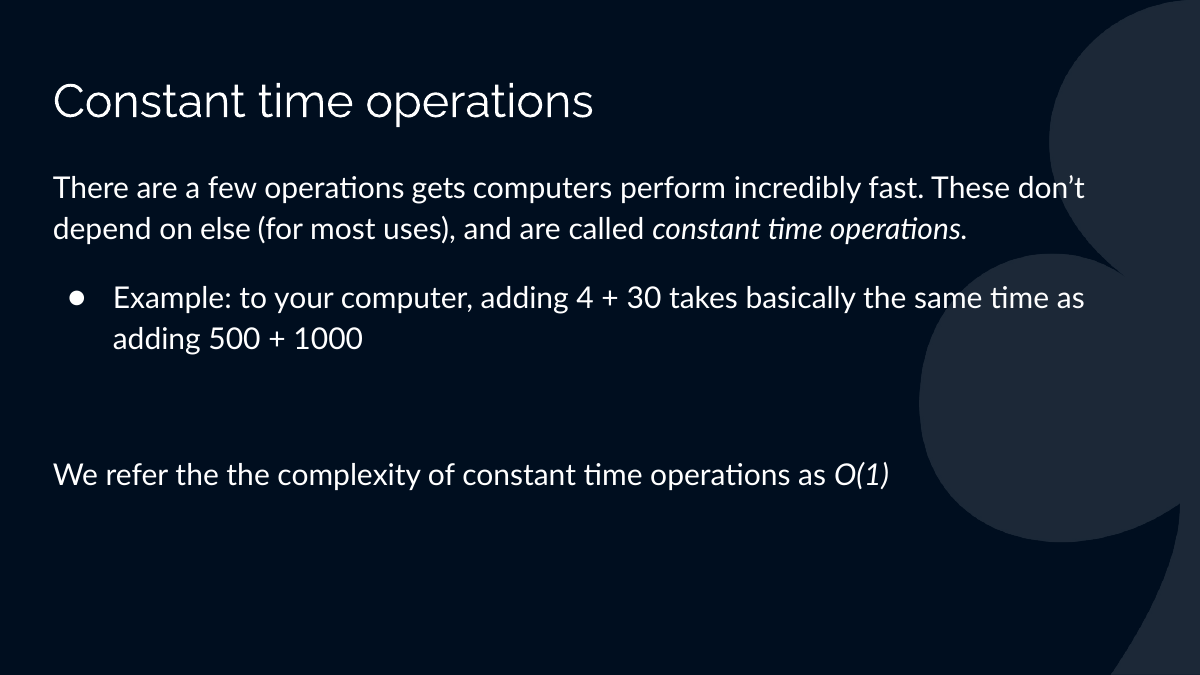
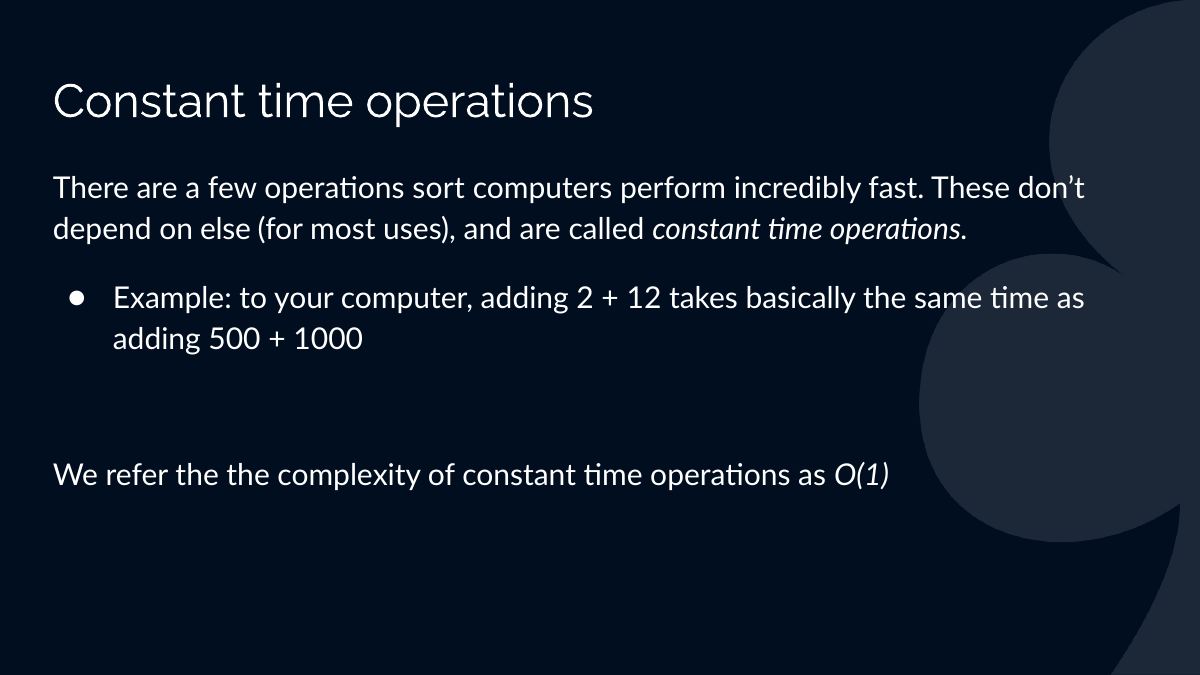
gets: gets -> sort
4: 4 -> 2
30: 30 -> 12
